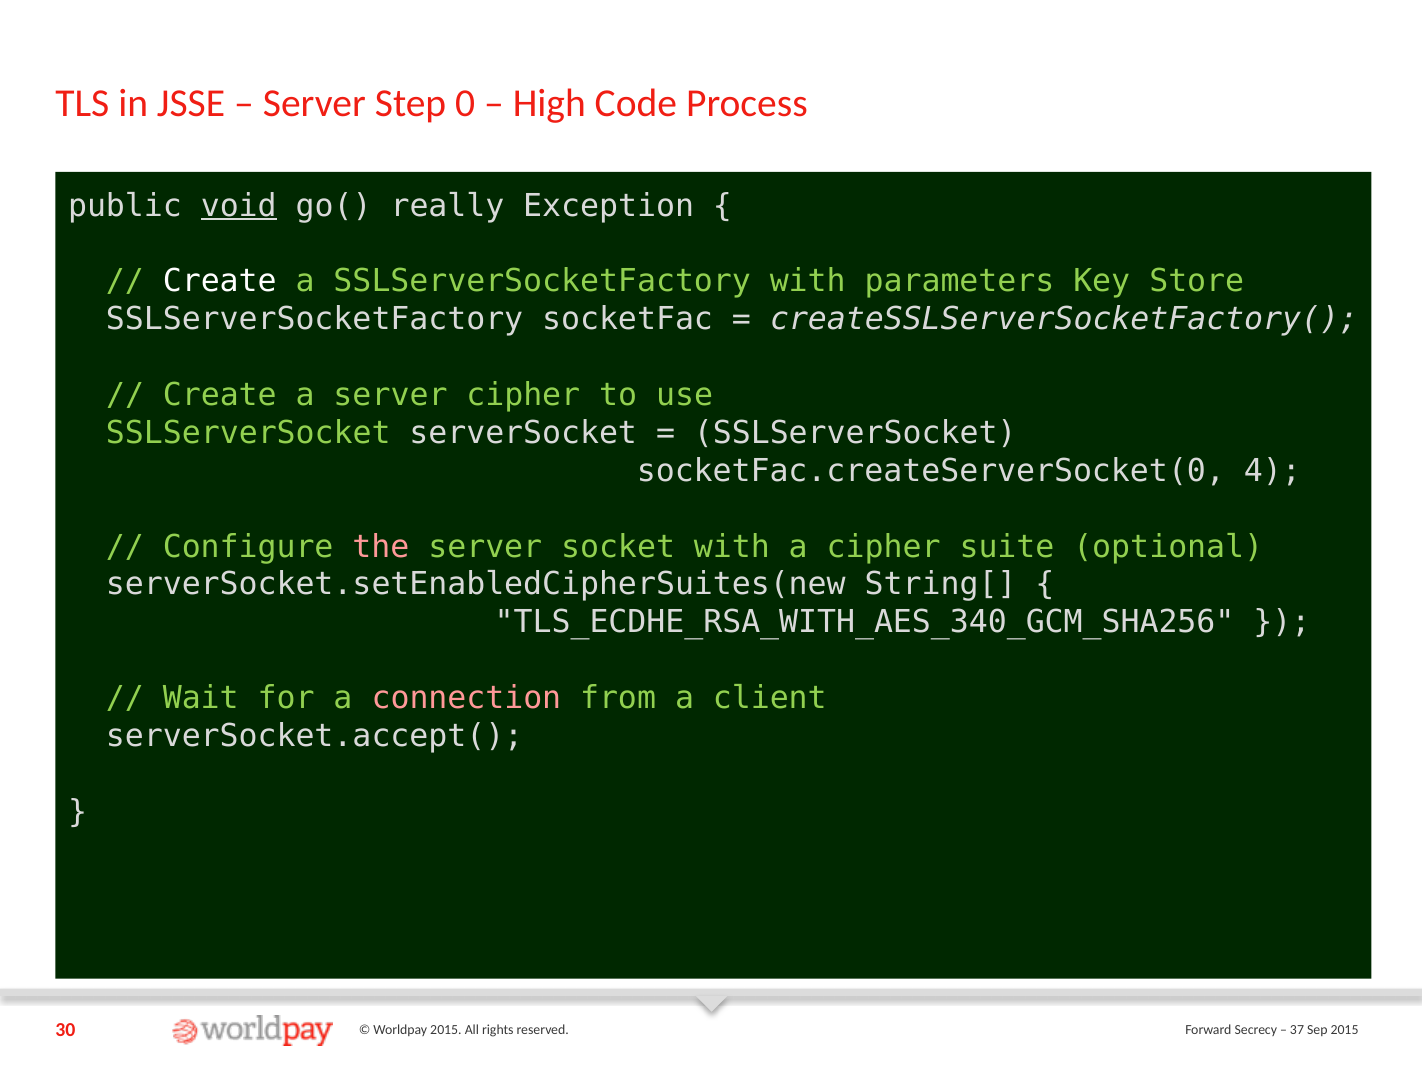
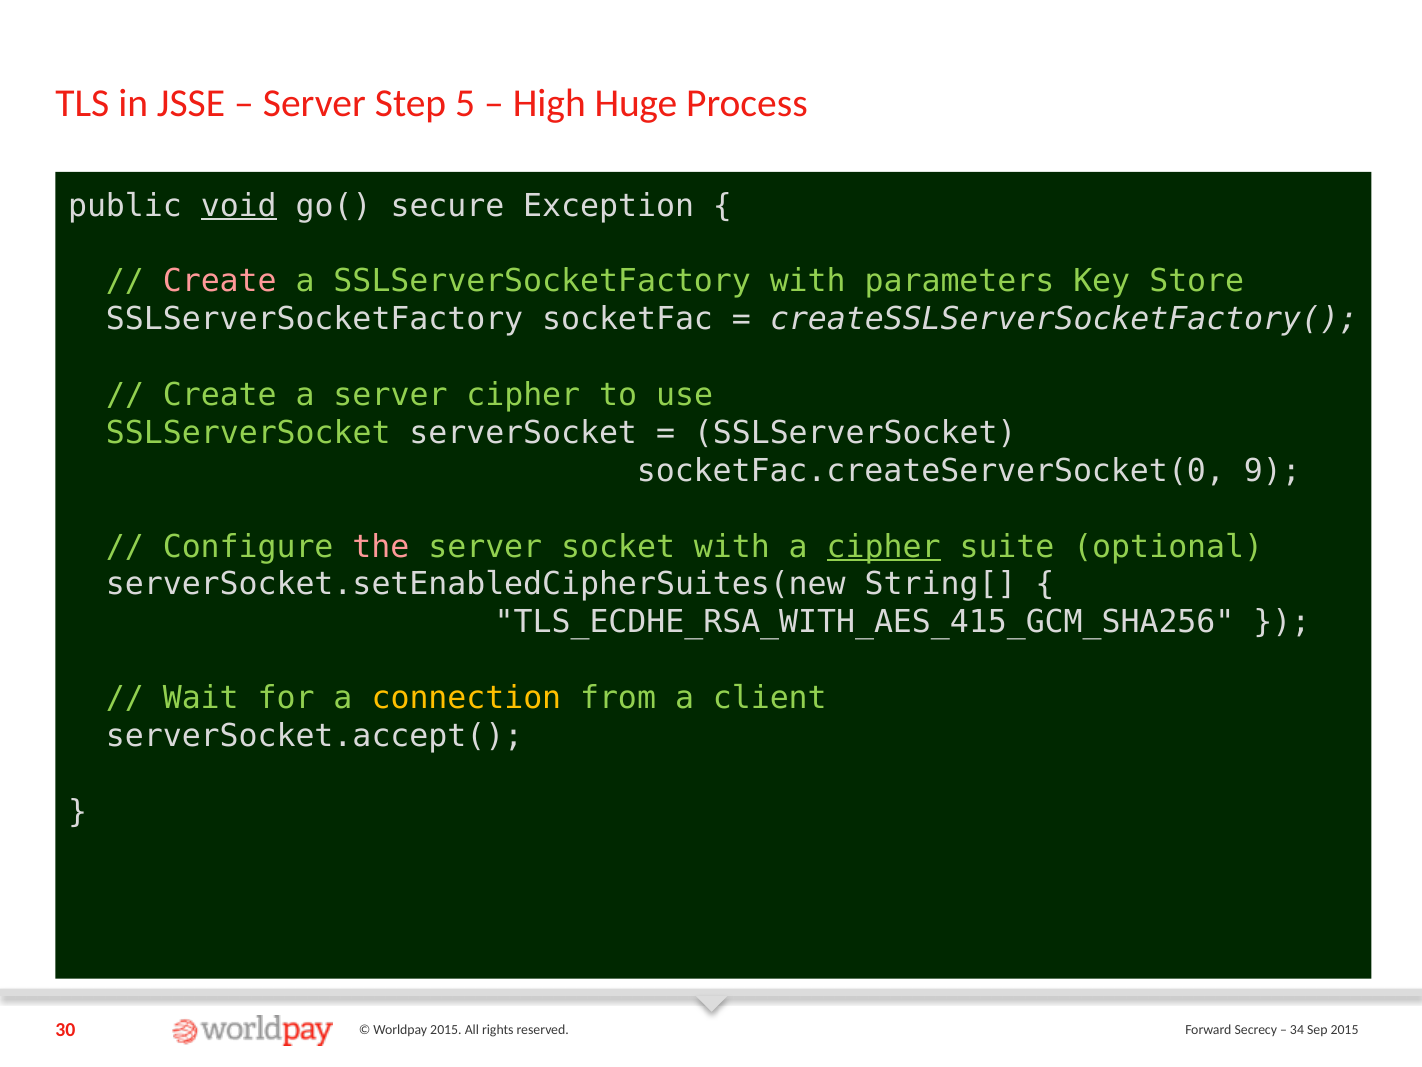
0: 0 -> 5
Code: Code -> Huge
really: really -> secure
Create at (220, 281) colour: white -> pink
4: 4 -> 9
cipher at (884, 546) underline: none -> present
TLS_ECDHE_RSA_WITH_AES_340_GCM_SHA256: TLS_ECDHE_RSA_WITH_AES_340_GCM_SHA256 -> TLS_ECDHE_RSA_WITH_AES_415_GCM_SHA256
connection colour: pink -> yellow
37: 37 -> 34
